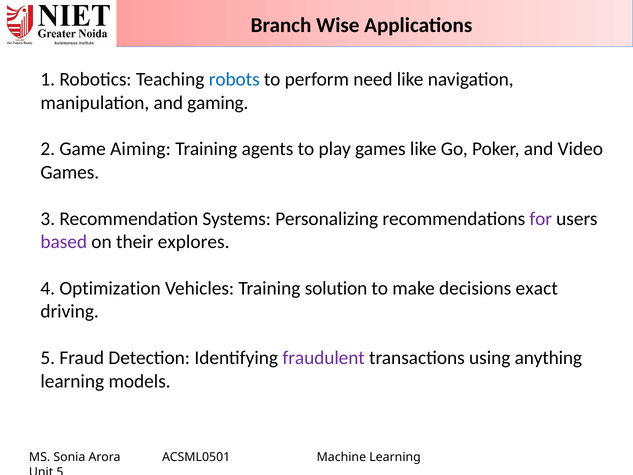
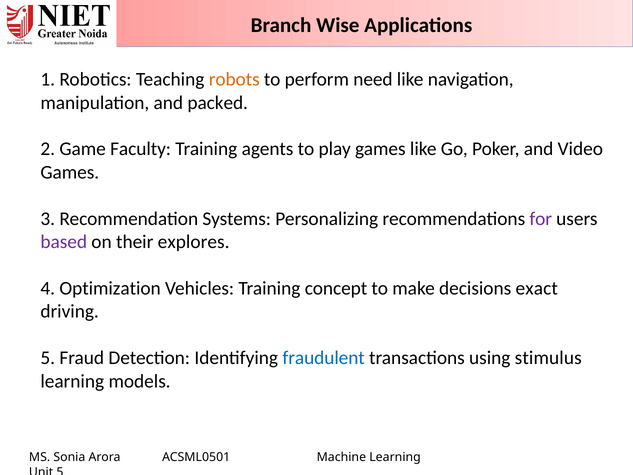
robots colour: blue -> orange
gaming: gaming -> packed
Aiming: Aiming -> Faculty
solution: solution -> concept
fraudulent colour: purple -> blue
anything: anything -> stimulus
